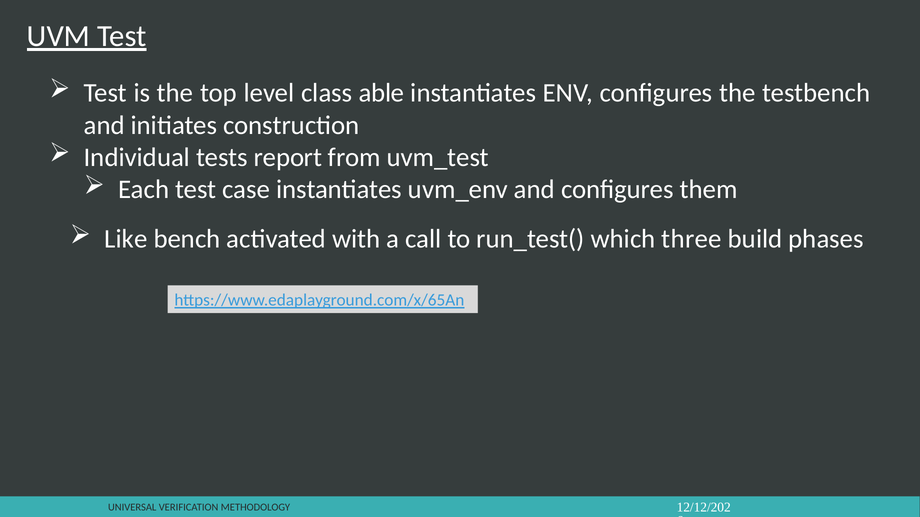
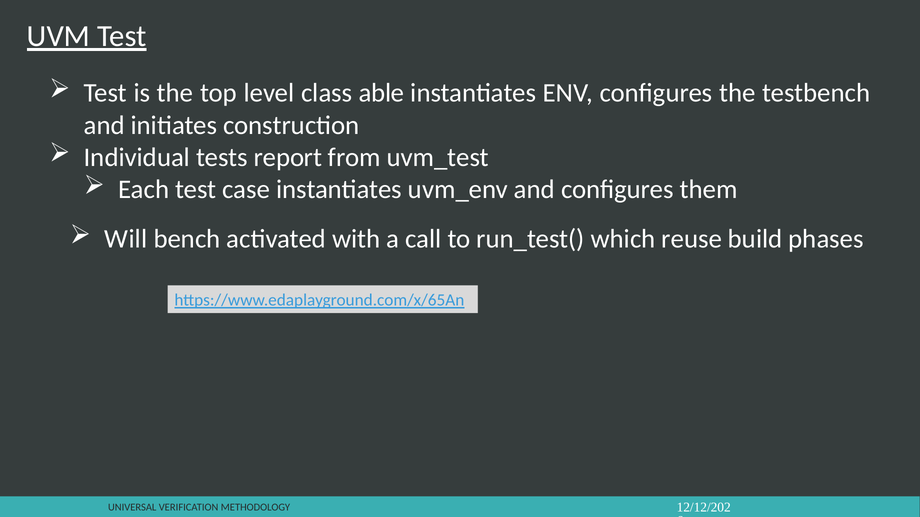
Like: Like -> Will
three: three -> reuse
